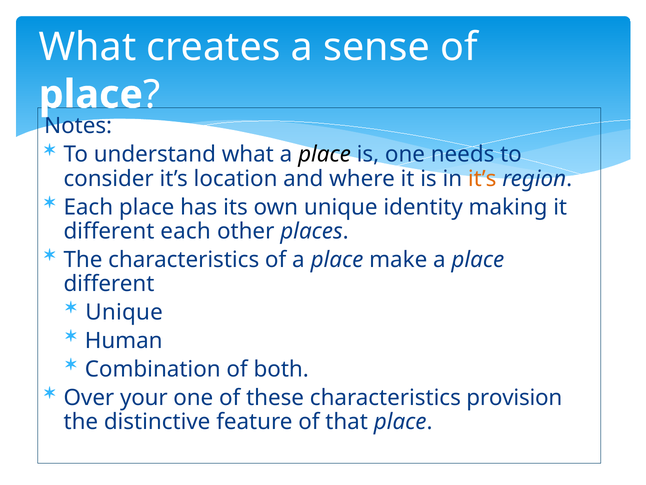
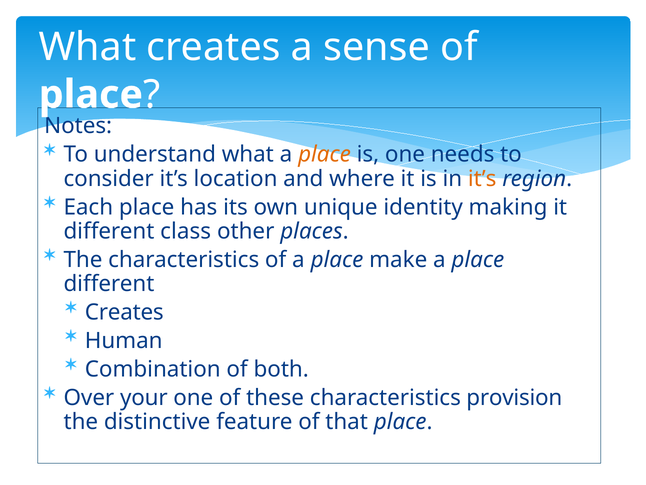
place at (325, 154) colour: black -> orange
different each: each -> class
Unique at (124, 312): Unique -> Creates
